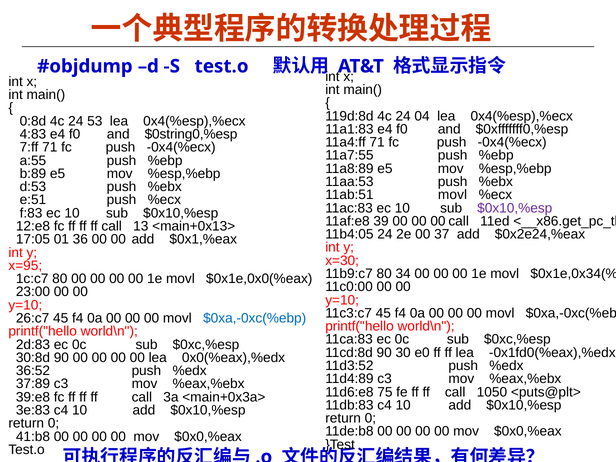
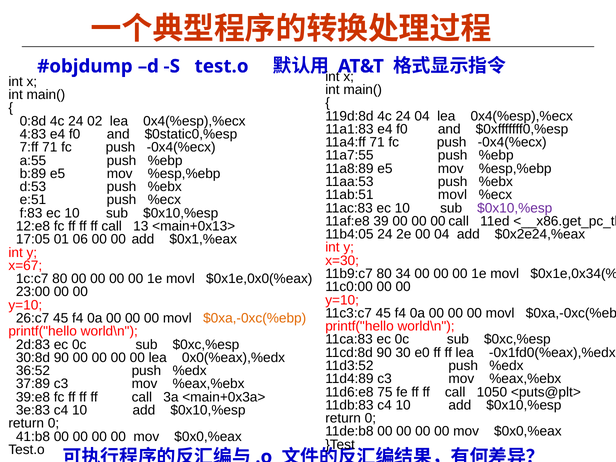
53: 53 -> 02
$0string0,%esp: $0string0,%esp -> $0static0,%esp
00 37: 37 -> 04
36: 36 -> 06
x=95: x=95 -> x=67
$0xa,-0xc(%ebp at (255, 318) colour: blue -> orange
